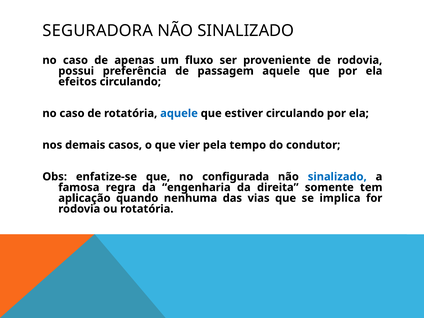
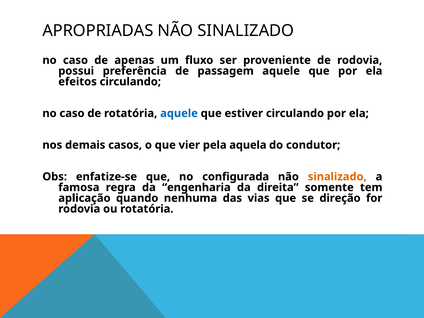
SEGURADORA: SEGURADORA -> APROPRIADAS
tempo: tempo -> aquela
sinalizado at (337, 177) colour: blue -> orange
implica: implica -> direção
